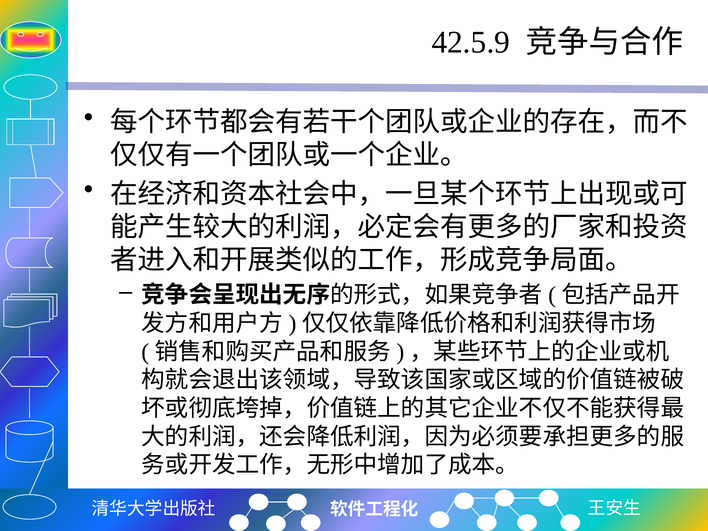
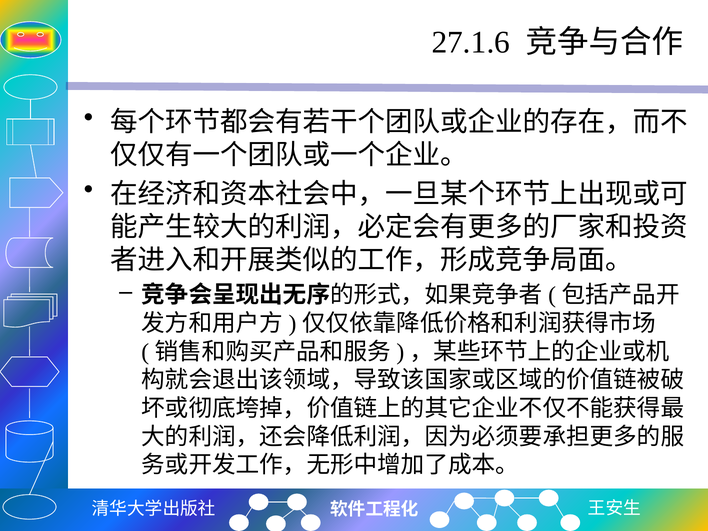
42.5.9: 42.5.9 -> 27.1.6
